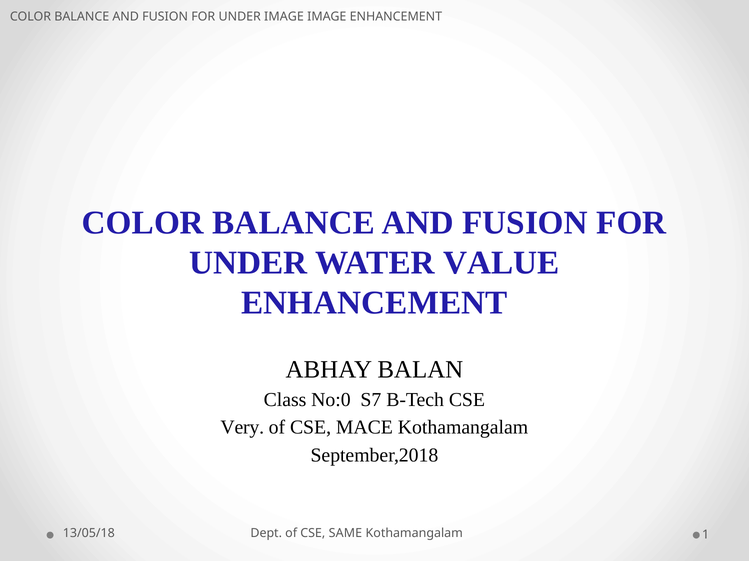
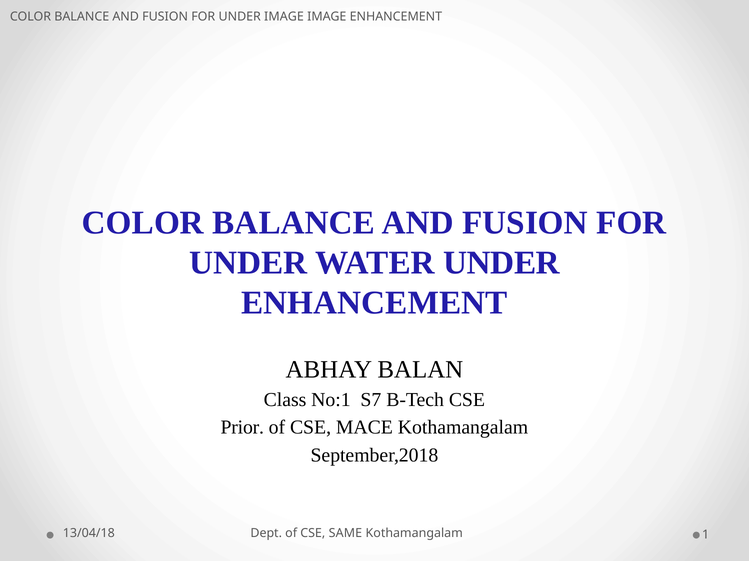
WATER VALUE: VALUE -> UNDER
No:0: No:0 -> No:1
Very: Very -> Prior
13/05/18: 13/05/18 -> 13/04/18
